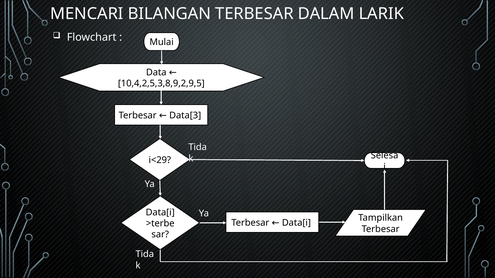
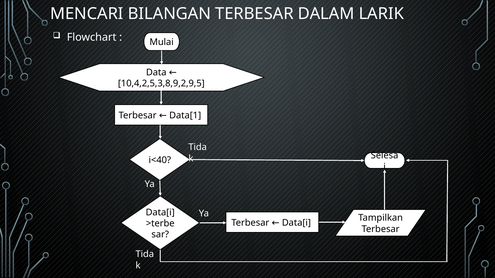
Data[3: Data[3 -> Data[1
i<29: i<29 -> i<40
